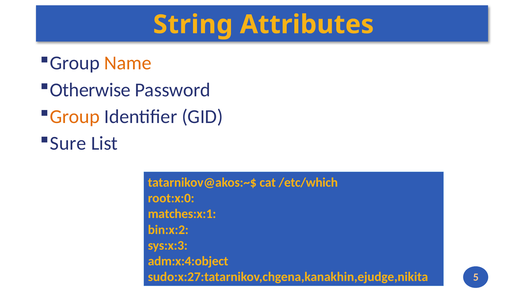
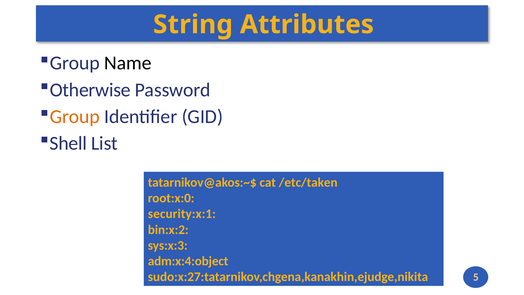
Name colour: orange -> black
Sure: Sure -> Shell
/etc/which: /etc/which -> /etc/taken
matches:x:1: matches:x:1 -> security:x:1
